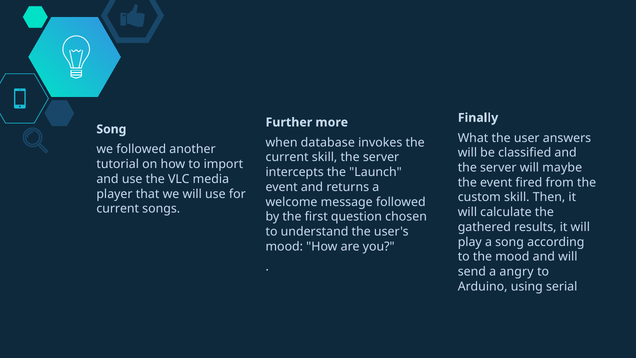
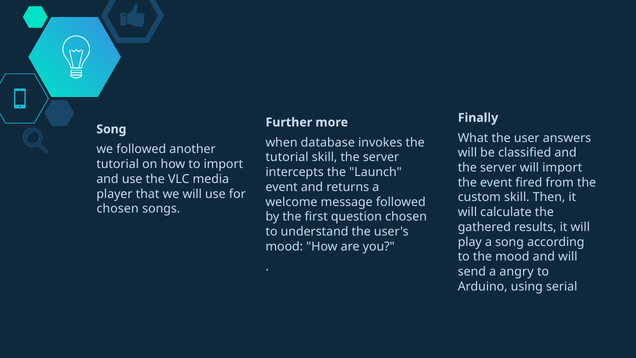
current at (287, 157): current -> tutorial
will maybe: maybe -> import
current at (118, 209): current -> chosen
